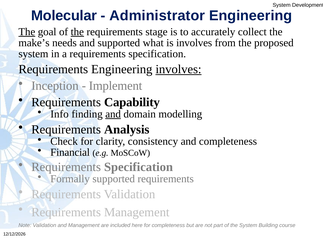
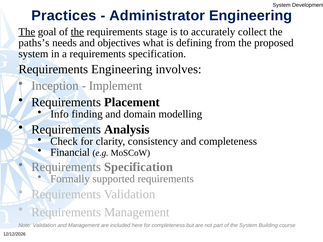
Molecular: Molecular -> Practices
make’s: make’s -> paths’s
and supported: supported -> objectives
is involves: involves -> defining
involves at (178, 69) underline: present -> none
Capability: Capability -> Placement
and at (113, 114) underline: present -> none
